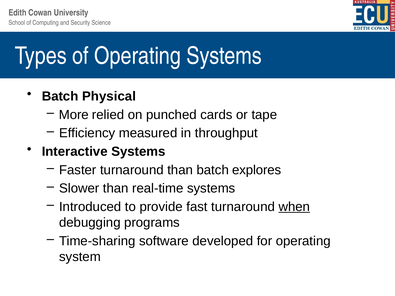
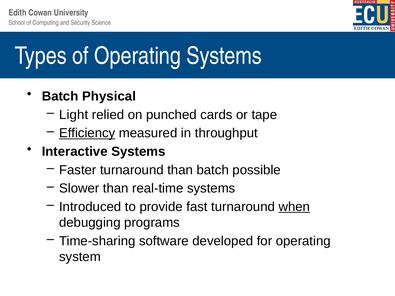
More: More -> Light
Efficiency underline: none -> present
explores: explores -> possible
